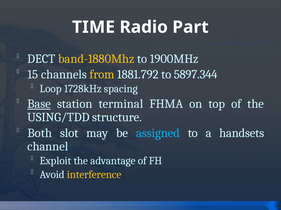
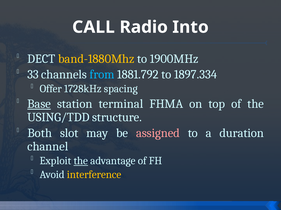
TIME: TIME -> CALL
Part: Part -> Into
15: 15 -> 33
from colour: yellow -> light blue
5897.344: 5897.344 -> 1897.334
Loop: Loop -> Offer
assigned colour: light blue -> pink
handsets: handsets -> duration
the at (81, 161) underline: none -> present
